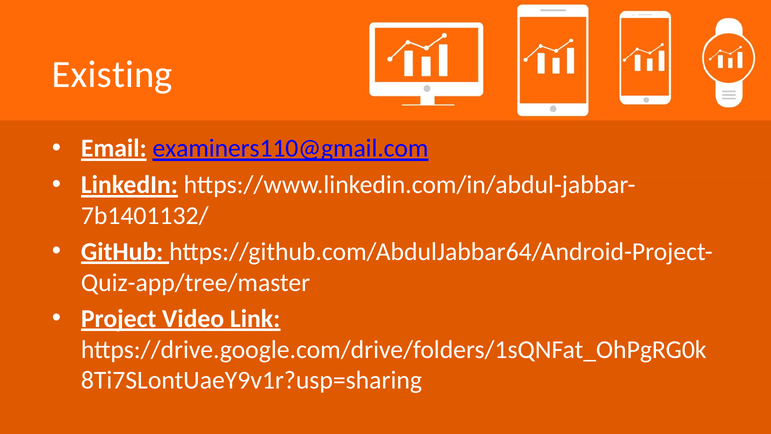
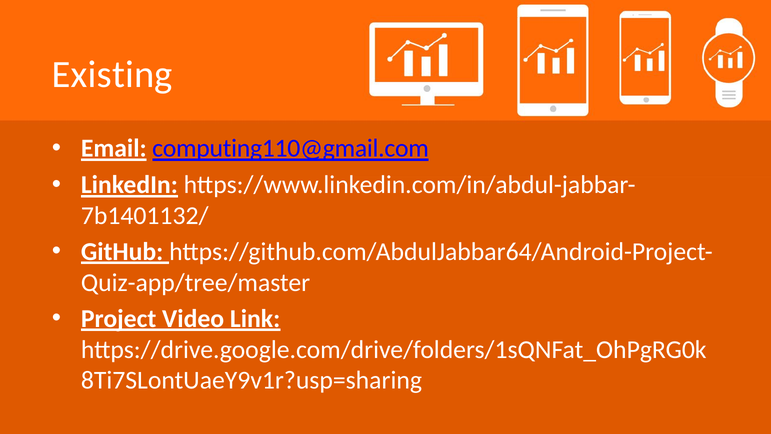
examiners110@gmail.com: examiners110@gmail.com -> computing110@gmail.com
